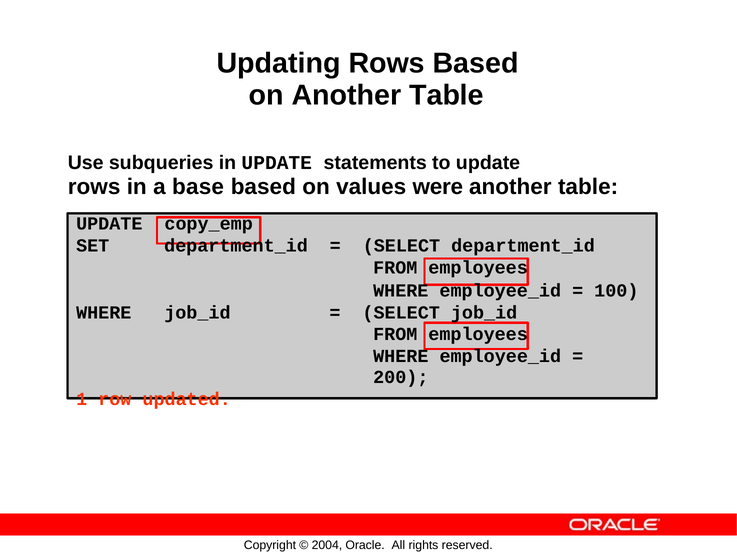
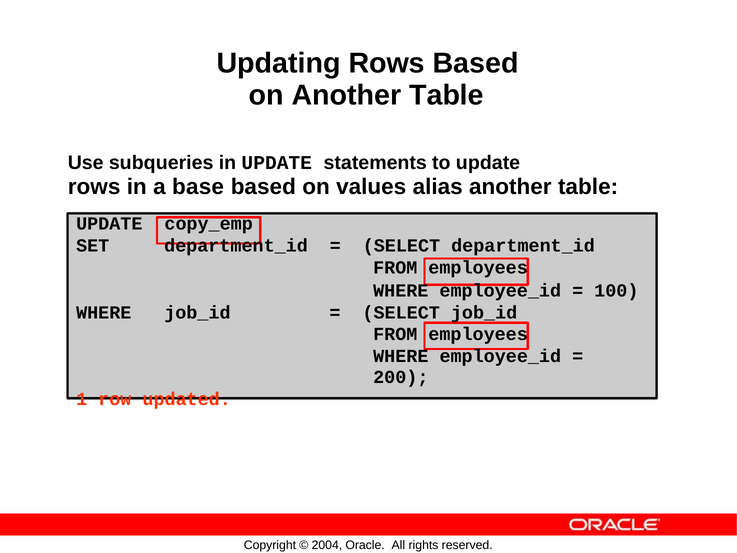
were: were -> alias
